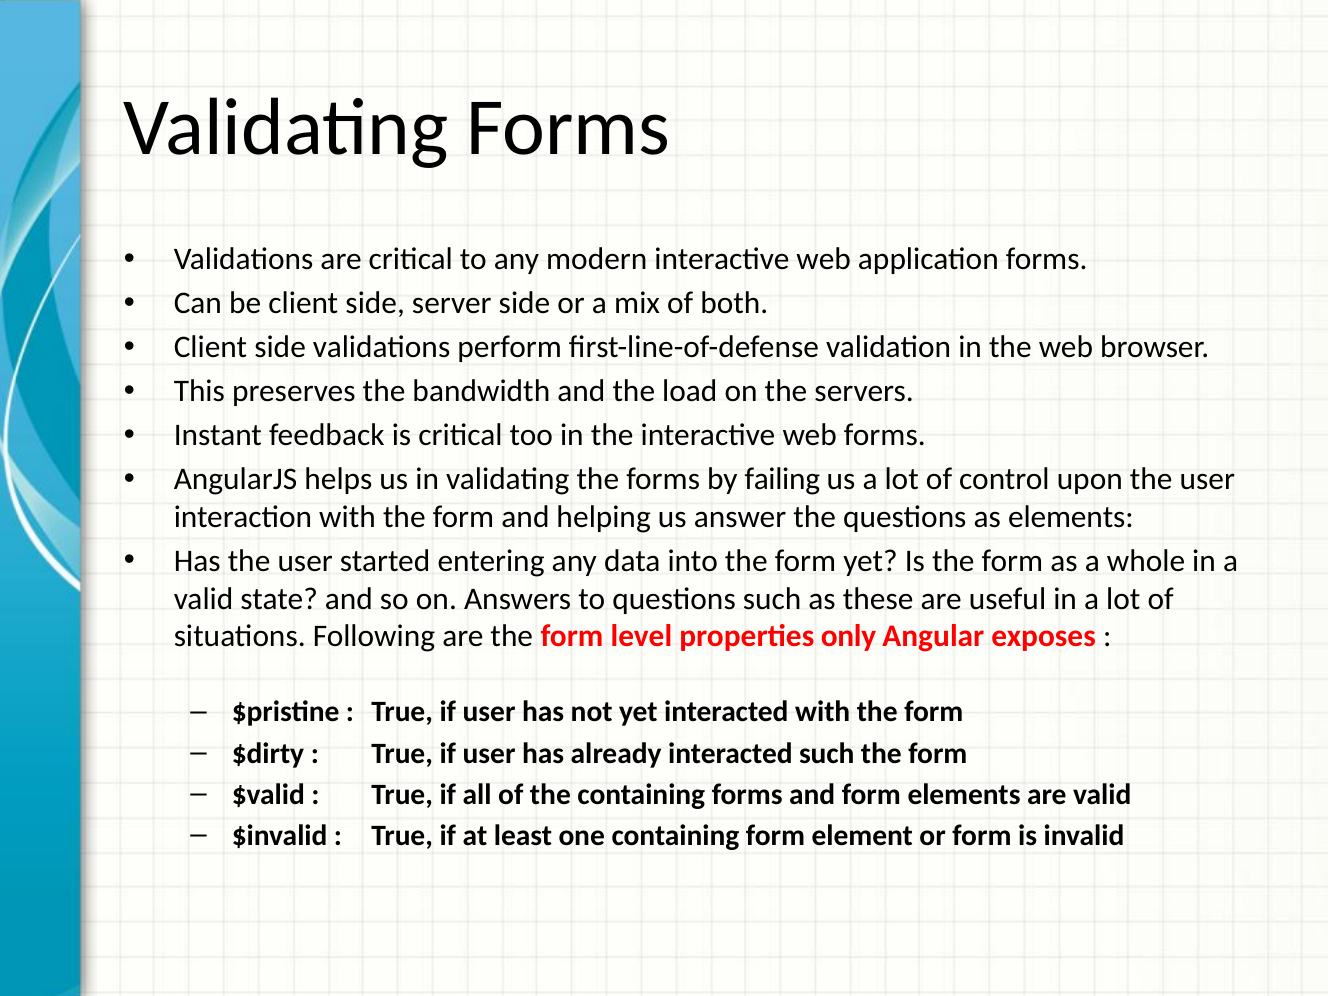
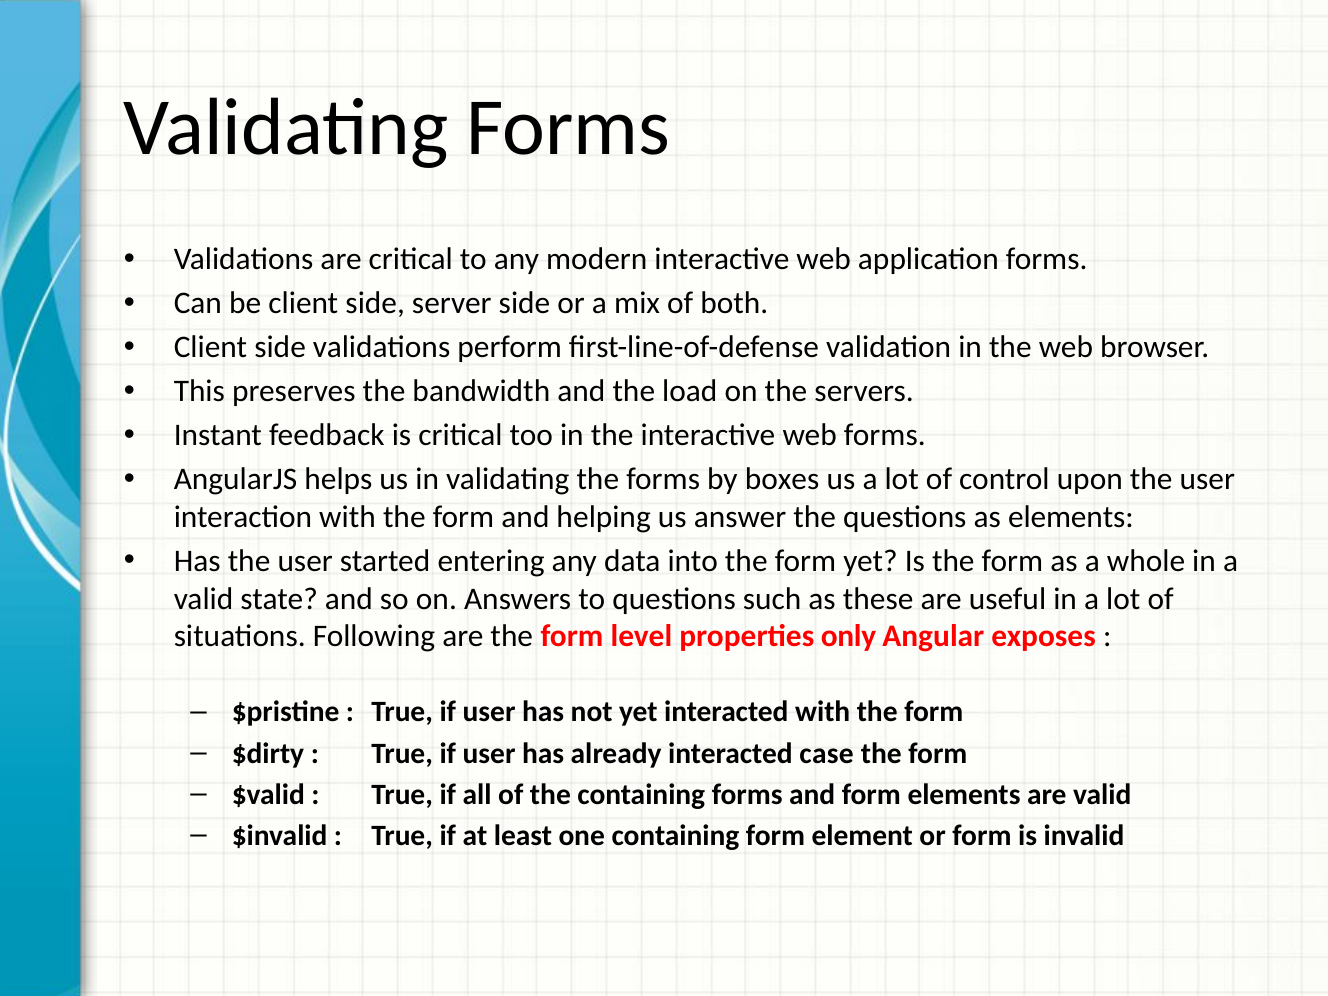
failing: failing -> boxes
interacted such: such -> case
